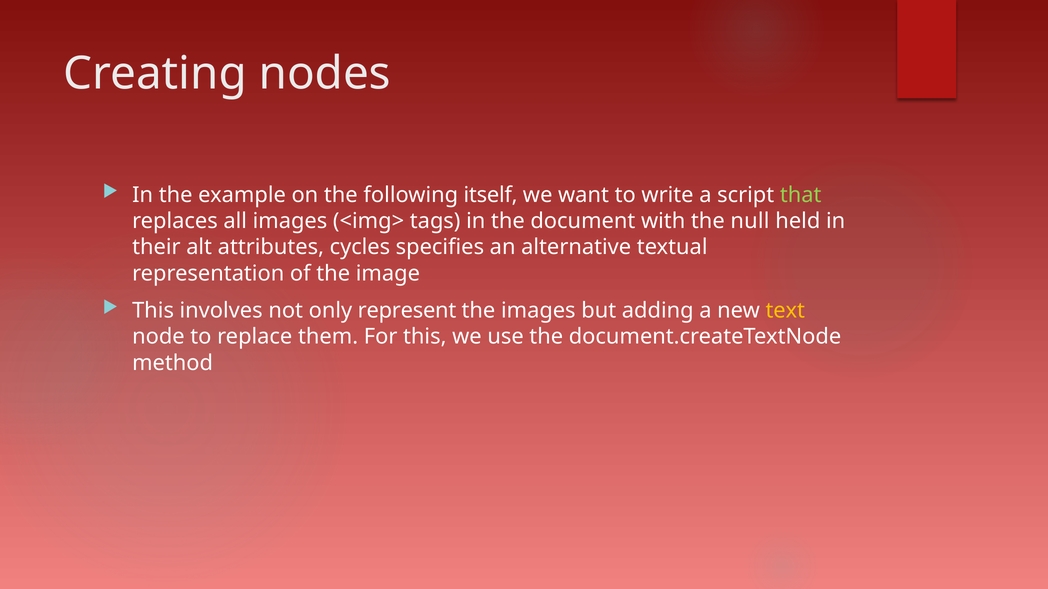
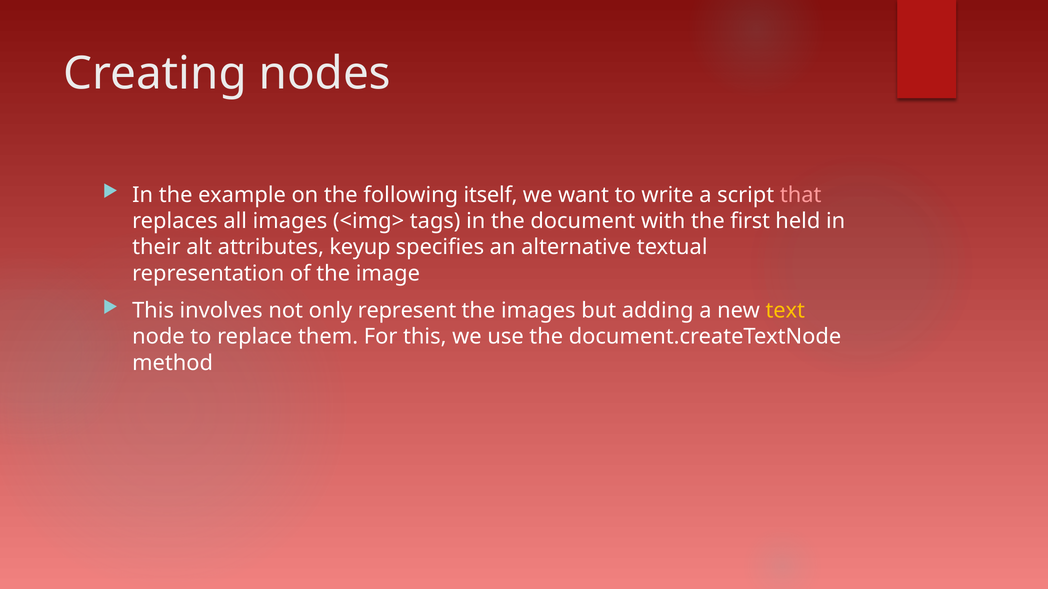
that colour: light green -> pink
null: null -> first
cycles: cycles -> keyup
